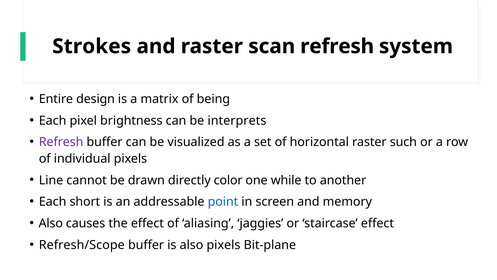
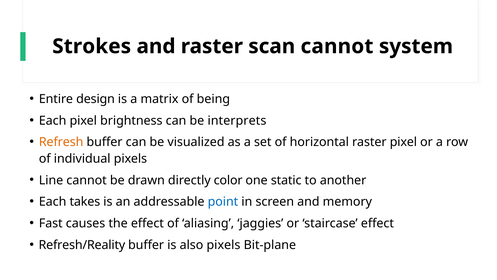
scan refresh: refresh -> cannot
Refresh at (61, 142) colour: purple -> orange
raster such: such -> pixel
while: while -> static
short: short -> takes
Also at (51, 223): Also -> Fast
Refresh/Scope: Refresh/Scope -> Refresh/Reality
